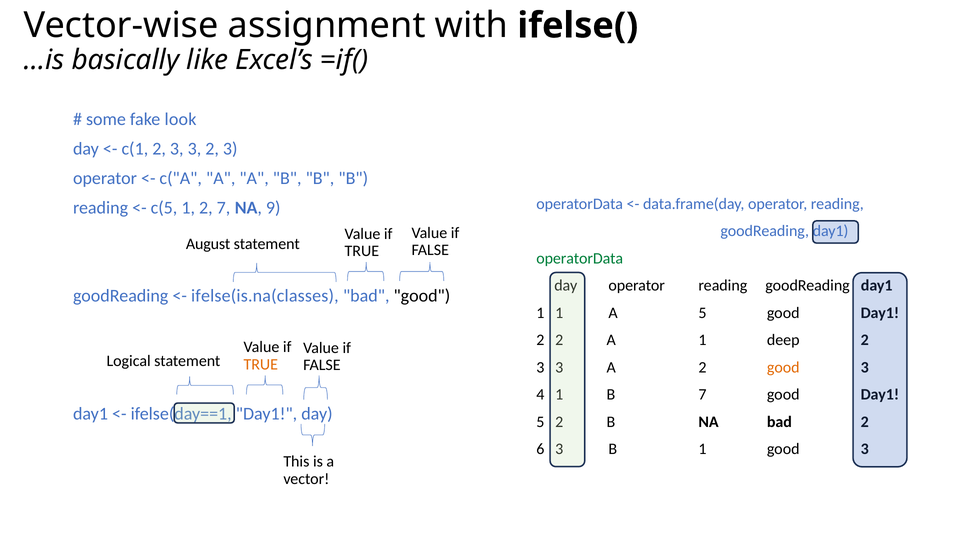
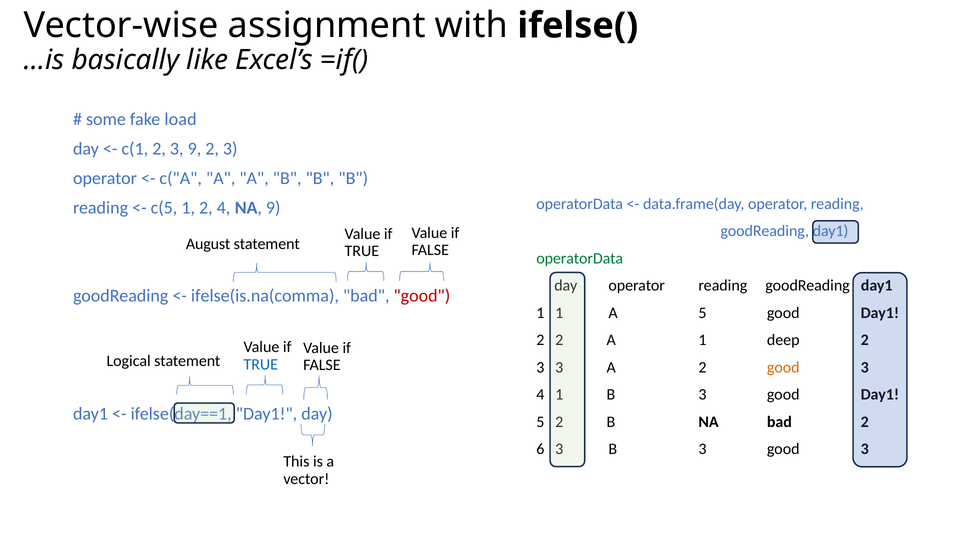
look: look -> load
c(1 2 3 3: 3 -> 9
2 7: 7 -> 4
ifelse(is.na(classes: ifelse(is.na(classes -> ifelse(is.na(comma
good at (422, 296) colour: black -> red
TRUE at (261, 365) colour: orange -> blue
7 at (703, 395): 7 -> 3
1 at (703, 450): 1 -> 3
